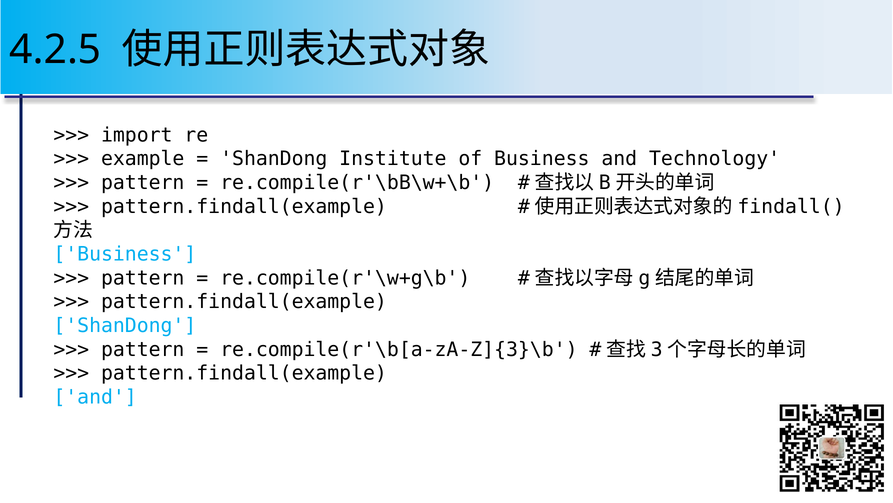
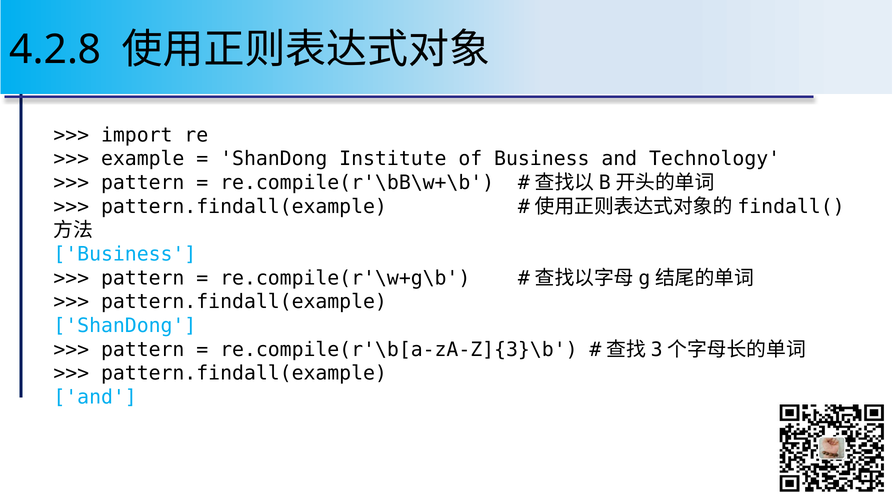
4.2.5: 4.2.5 -> 4.2.8
